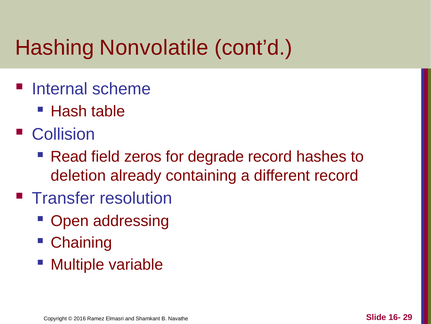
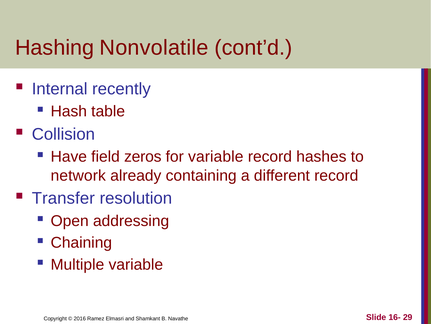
scheme: scheme -> recently
Read: Read -> Have
for degrade: degrade -> variable
deletion: deletion -> network
